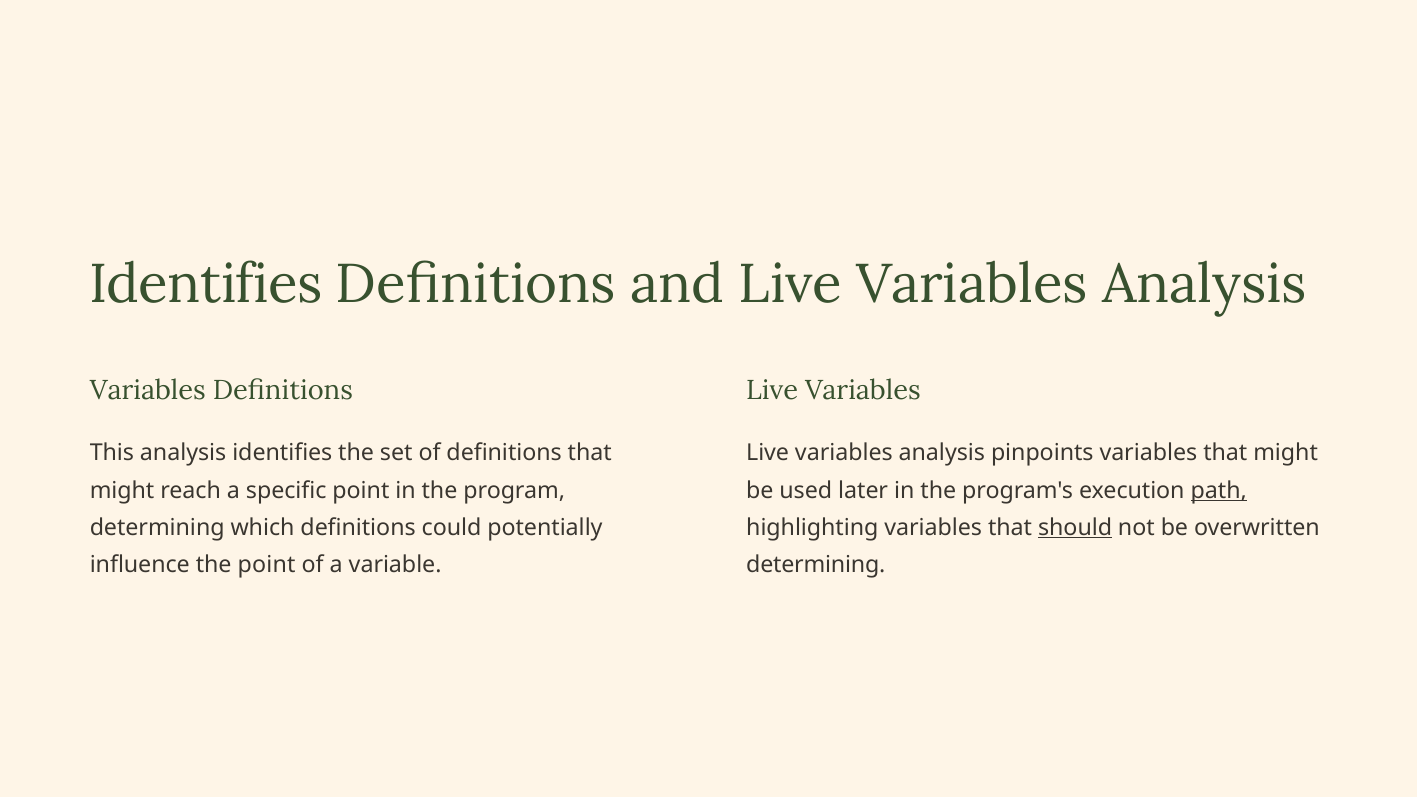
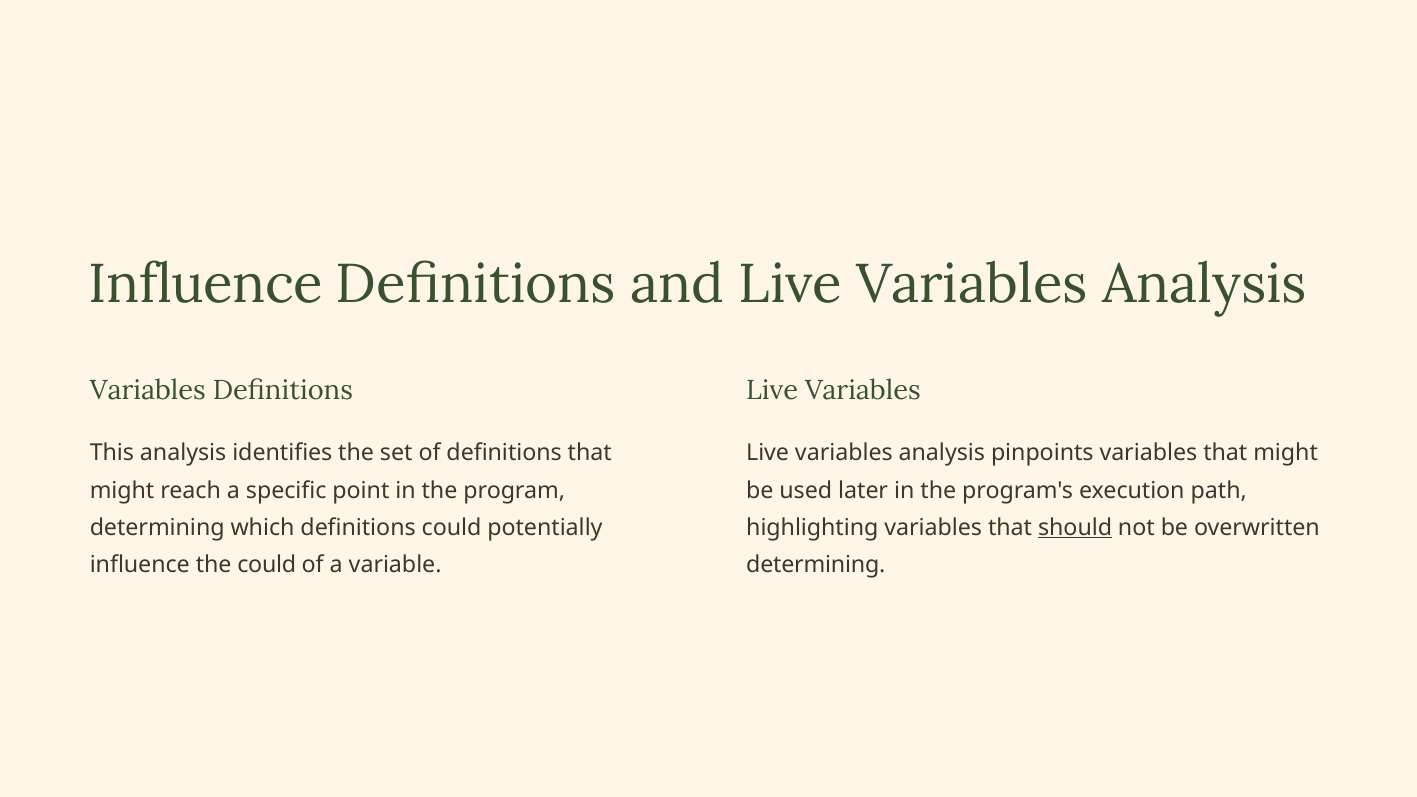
Identifies at (206, 284): Identifies -> Influence
path underline: present -> none
the point: point -> could
